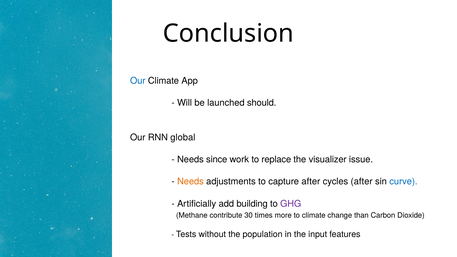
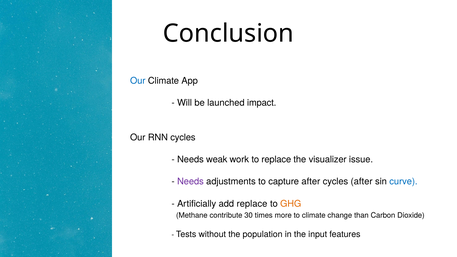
should: should -> impact
RNN global: global -> cycles
since: since -> weak
Needs at (190, 182) colour: orange -> purple
add building: building -> replace
GHG colour: purple -> orange
